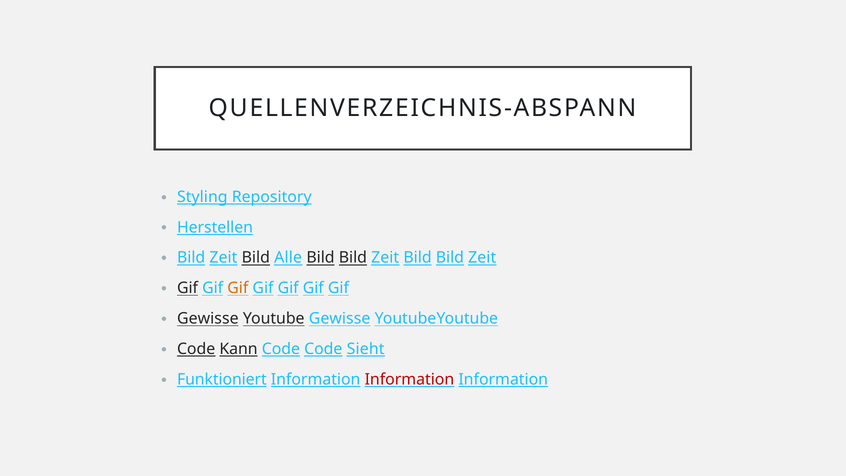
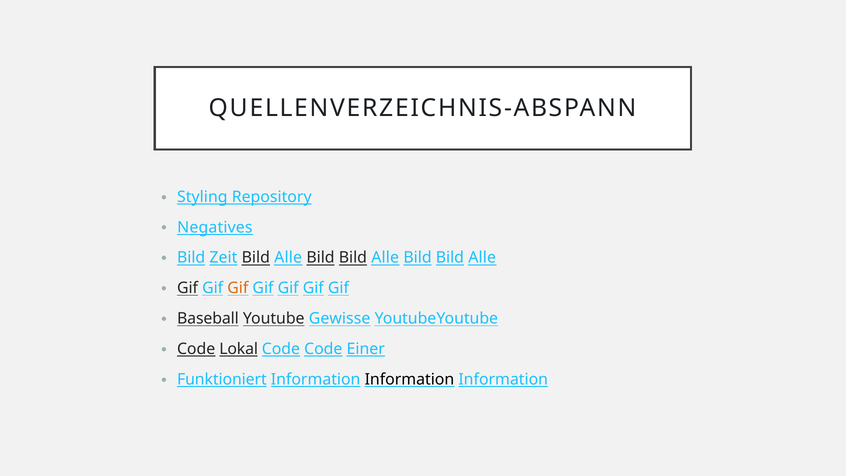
Herstellen: Herstellen -> Negatives
Zeit at (385, 258): Zeit -> Alle
Zeit at (482, 258): Zeit -> Alle
Gewisse at (208, 318): Gewisse -> Baseball
Kann: Kann -> Lokal
Sieht: Sieht -> Einer
Information at (409, 379) colour: red -> black
